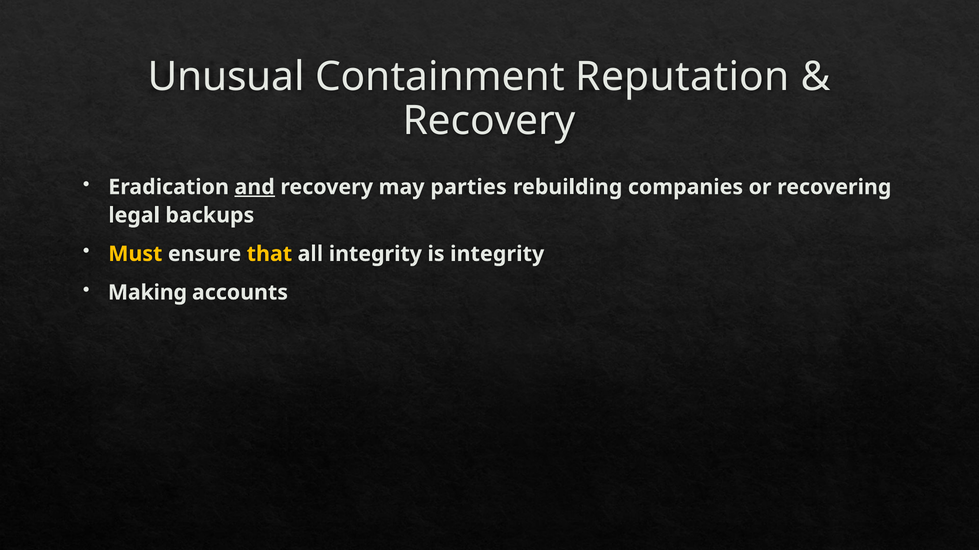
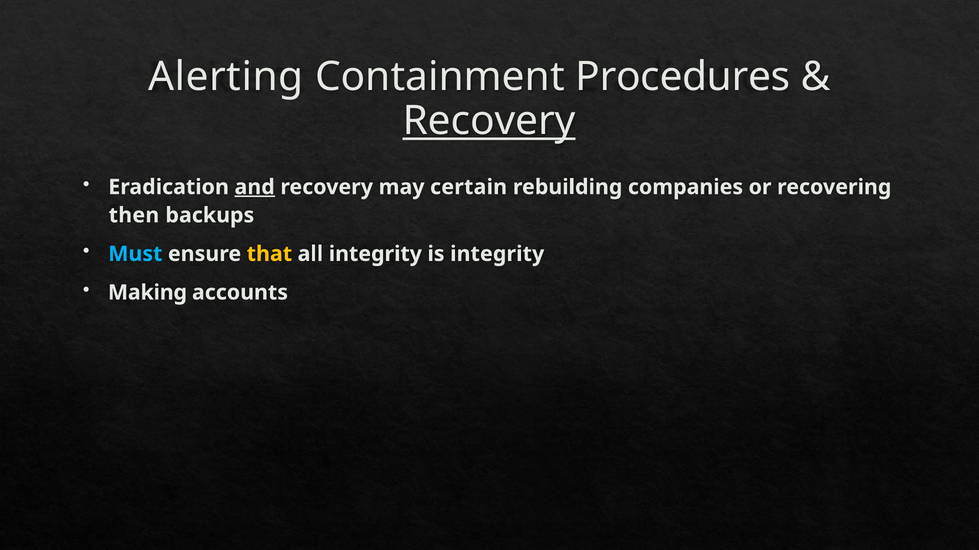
Unusual: Unusual -> Alerting
Reputation: Reputation -> Procedures
Recovery at (489, 121) underline: none -> present
parties: parties -> certain
legal: legal -> then
Must colour: yellow -> light blue
